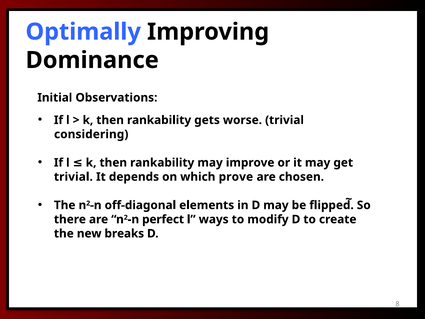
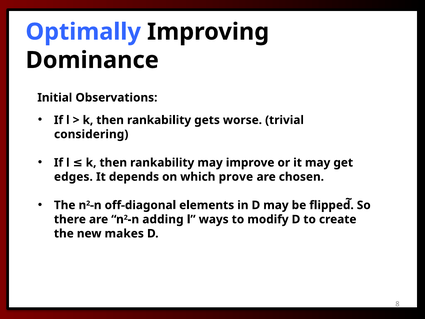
trivial at (73, 177): trivial -> edges
perfect: perfect -> adding
breaks: breaks -> makes
